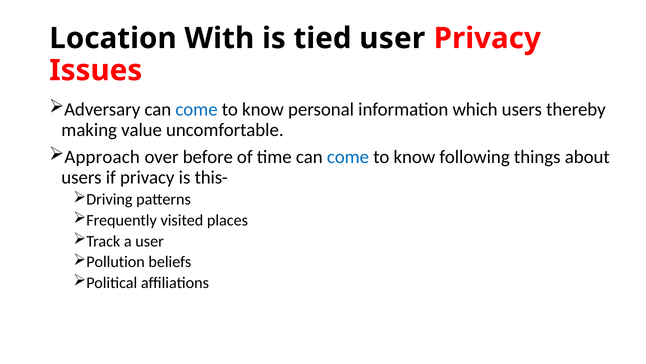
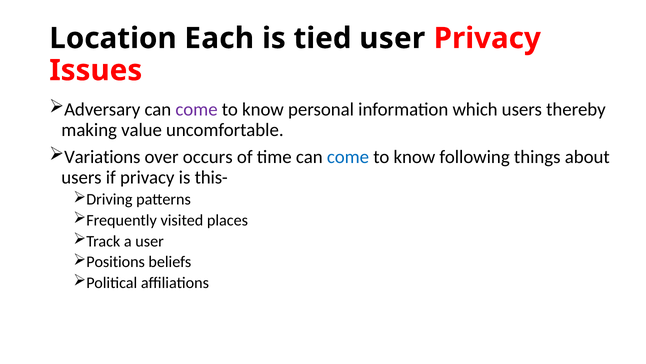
With: With -> Each
come at (197, 109) colour: blue -> purple
Approach: Approach -> Variations
before: before -> occurs
Pollution: Pollution -> Positions
